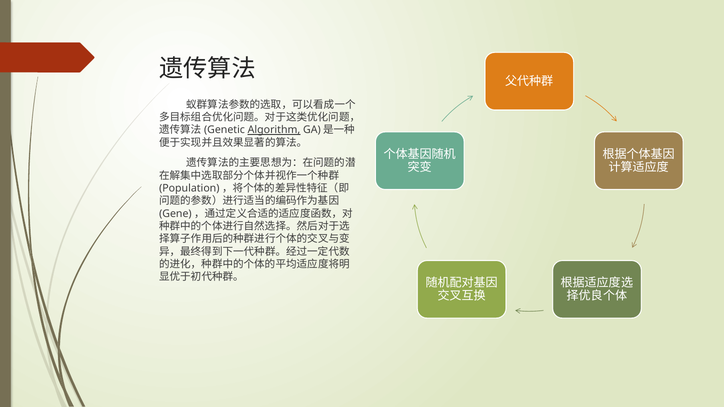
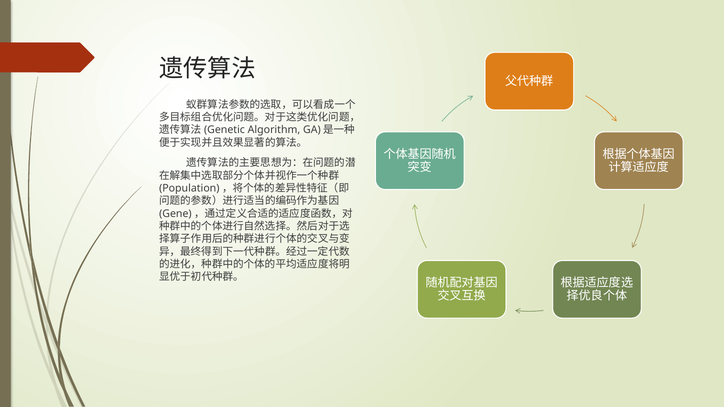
Algorithm underline: present -> none
